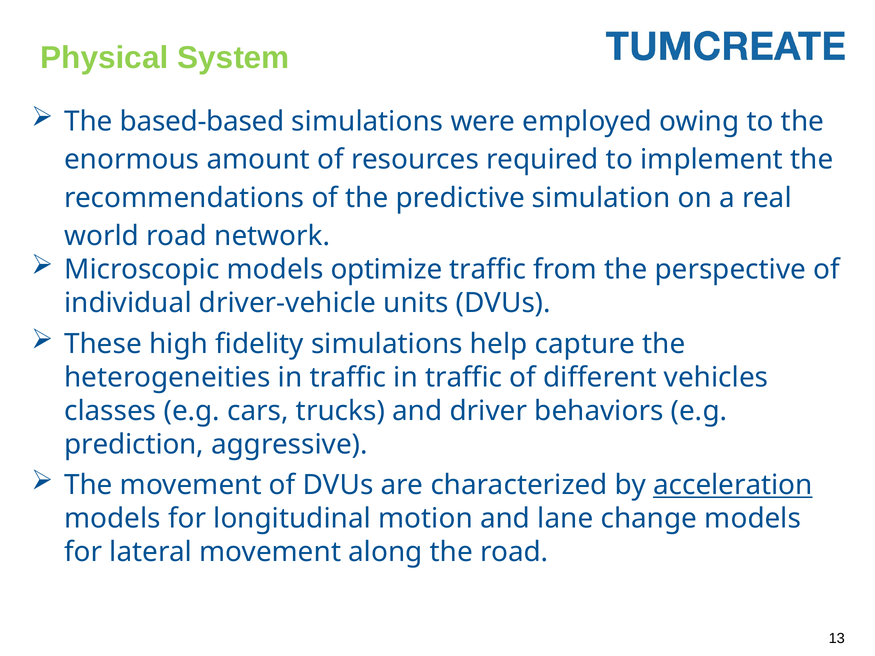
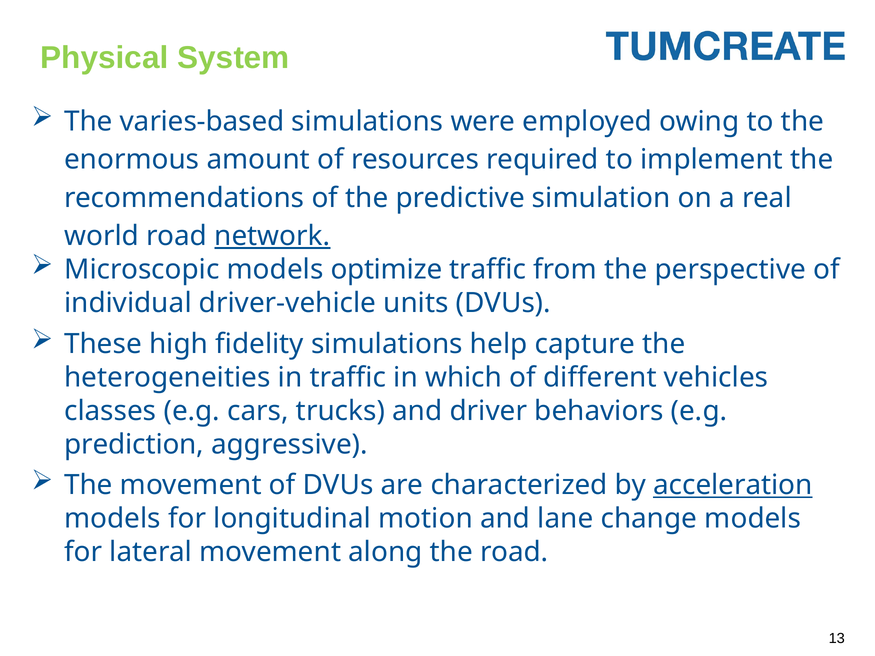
based-based: based-based -> varies-based
network underline: none -> present
traffic in traffic: traffic -> which
